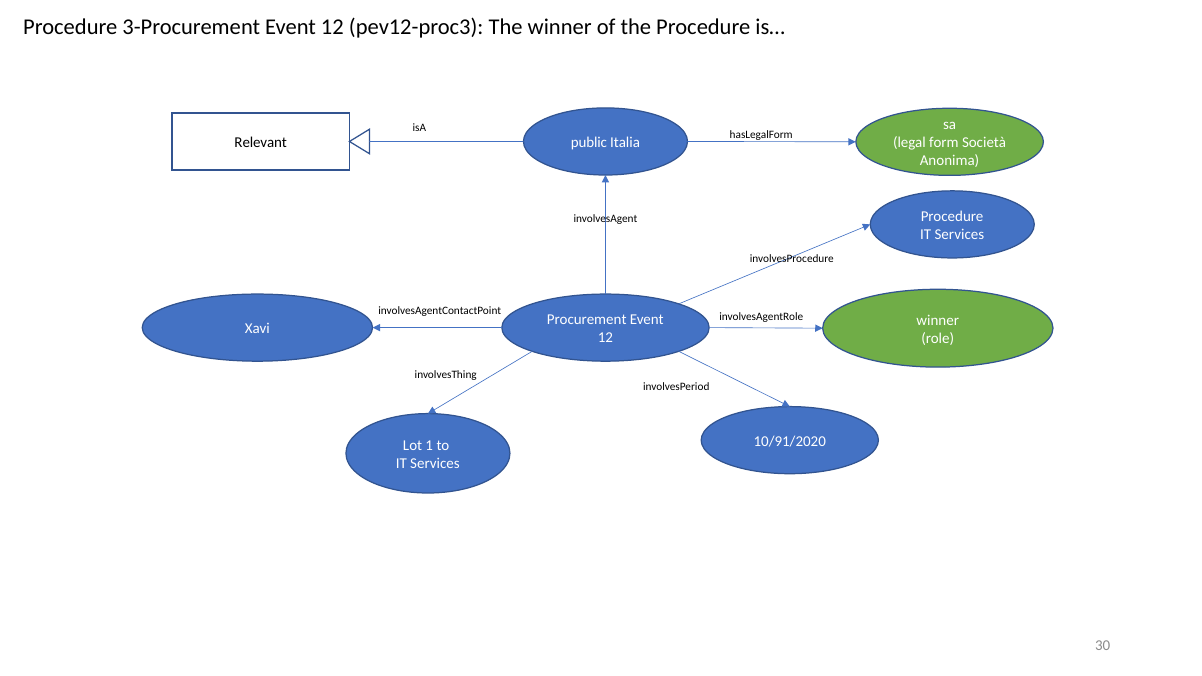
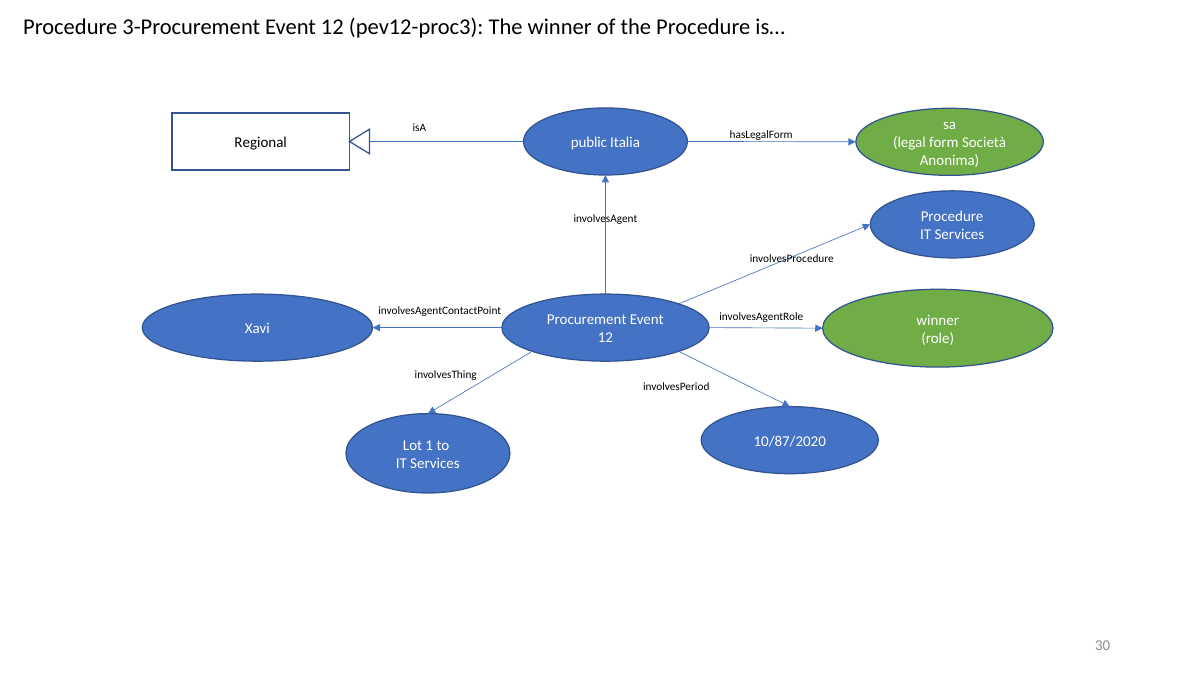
Relevant: Relevant -> Regional
10/91/2020: 10/91/2020 -> 10/87/2020
